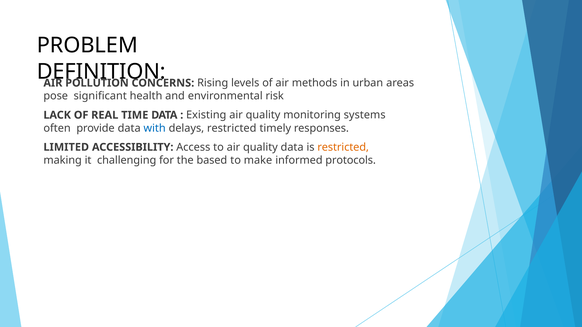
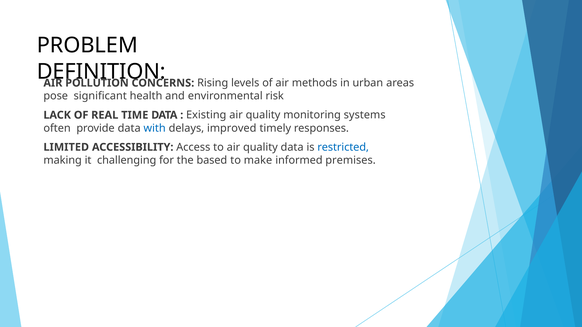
delays restricted: restricted -> improved
restricted at (343, 147) colour: orange -> blue
protocols: protocols -> premises
